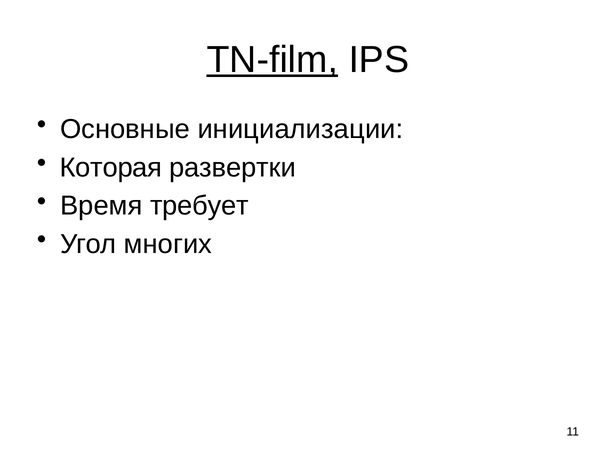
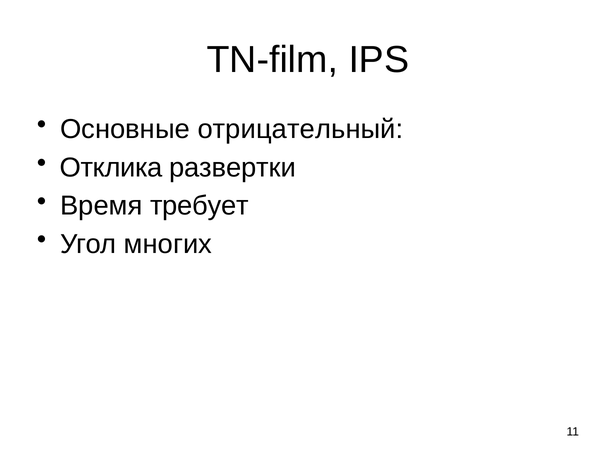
TN-film underline: present -> none
инициализации: инициализации -> отрицательный
Которая: Которая -> Отклика
